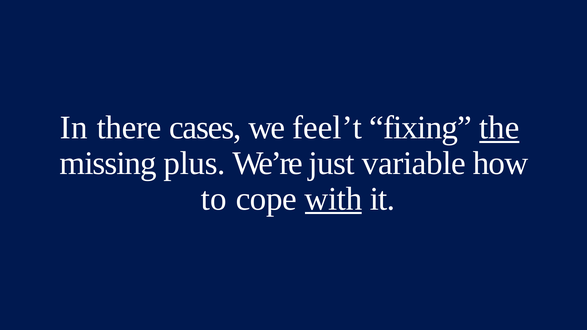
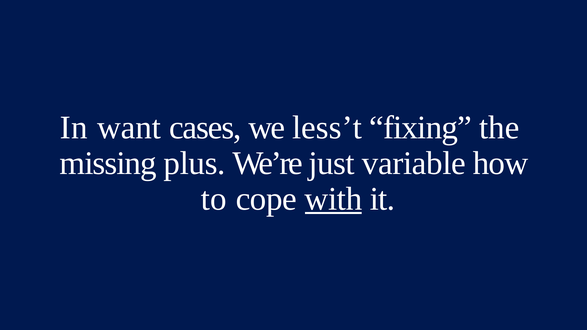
there: there -> want
feel’t: feel’t -> less’t
the underline: present -> none
